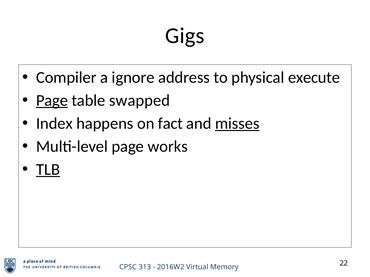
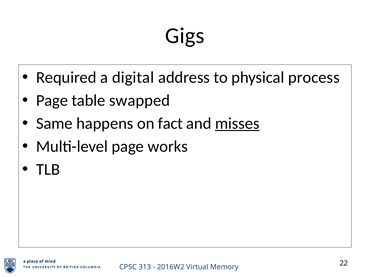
Compiler: Compiler -> Required
ignore: ignore -> digital
execute: execute -> process
Page at (52, 101) underline: present -> none
Index: Index -> Same
TLB underline: present -> none
